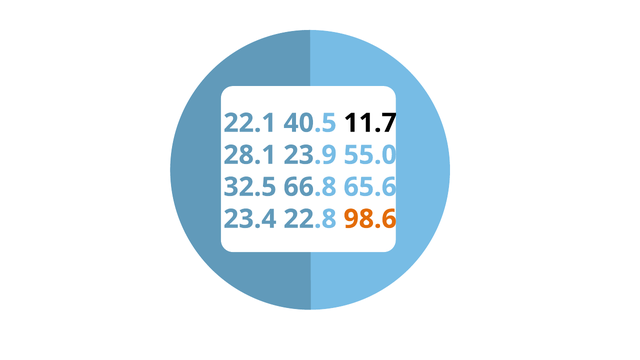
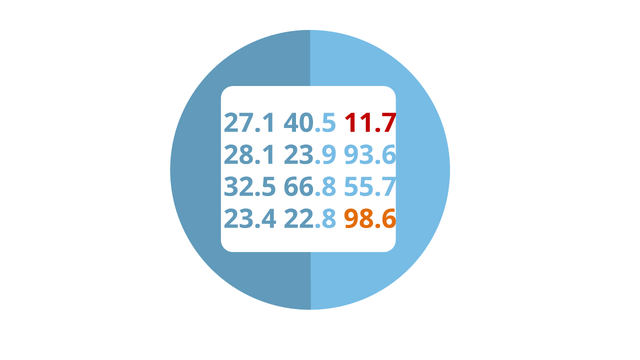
22.1: 22.1 -> 27.1
11.7 colour: black -> red
55.0: 55.0 -> 93.6
65.6: 65.6 -> 55.7
